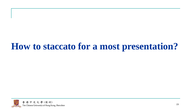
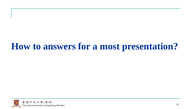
staccato: staccato -> answers
